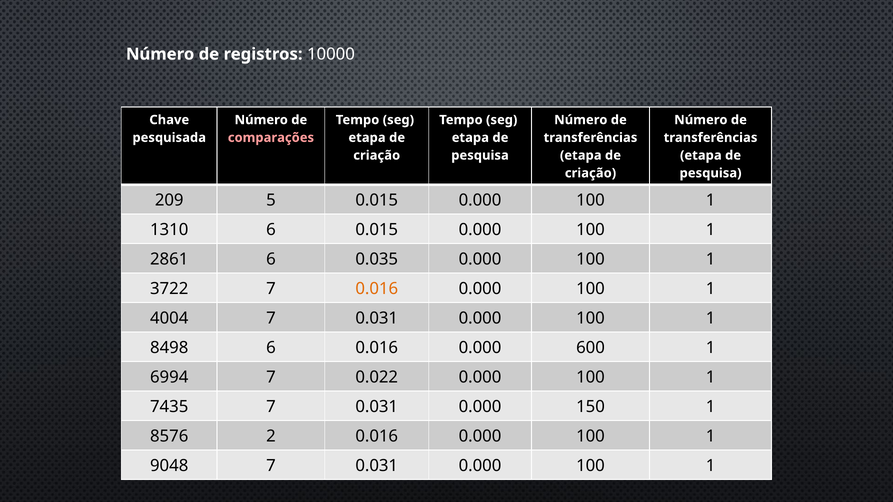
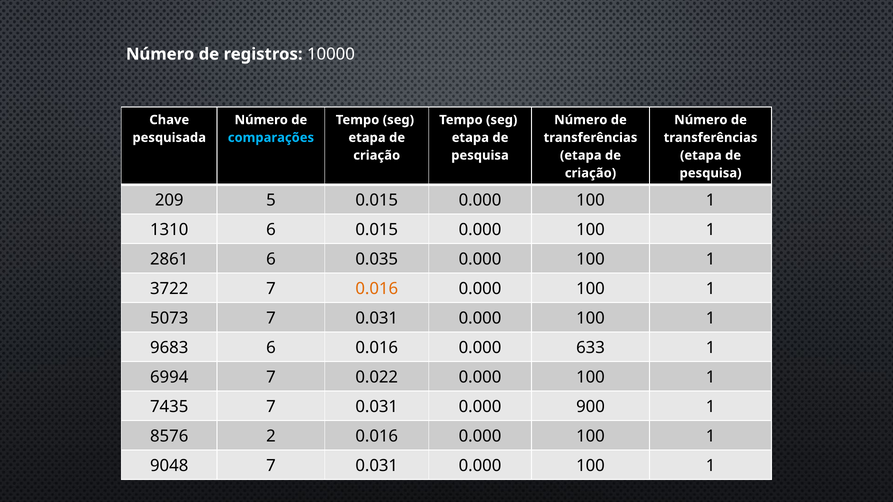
comparações colour: pink -> light blue
4004: 4004 -> 5073
8498: 8498 -> 9683
600: 600 -> 633
150: 150 -> 900
